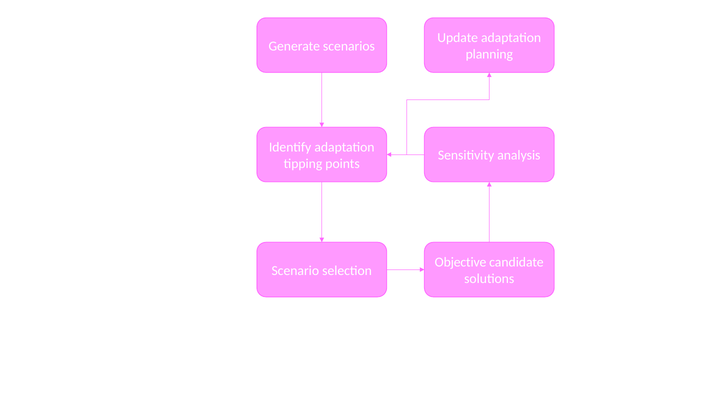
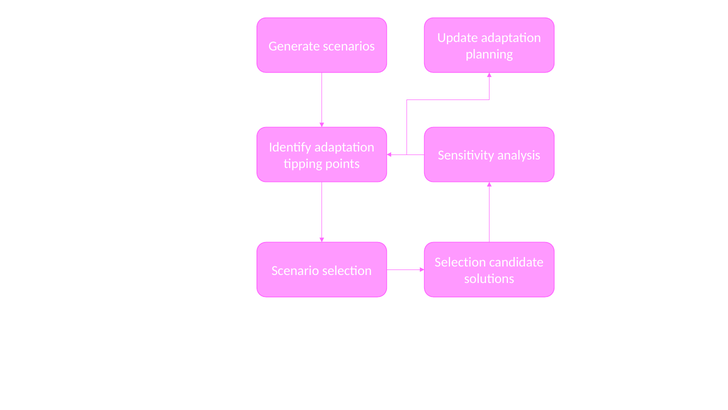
Objective at (461, 262): Objective -> Selection
